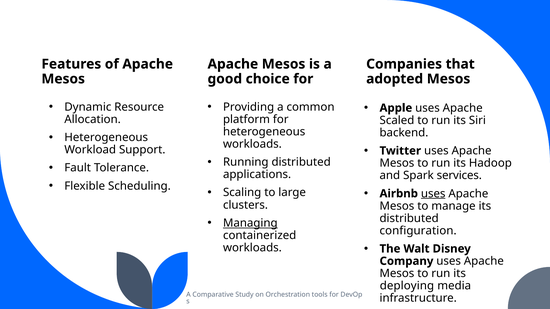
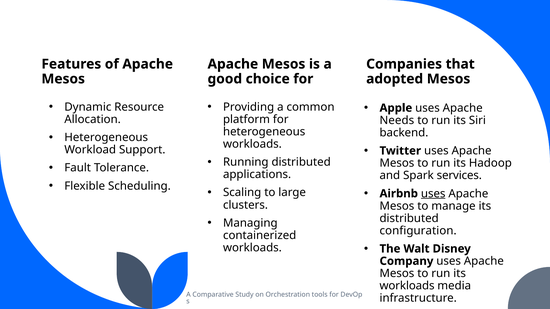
Scaled: Scaled -> Needs
Managing underline: present -> none
deploying at (407, 286): deploying -> workloads
